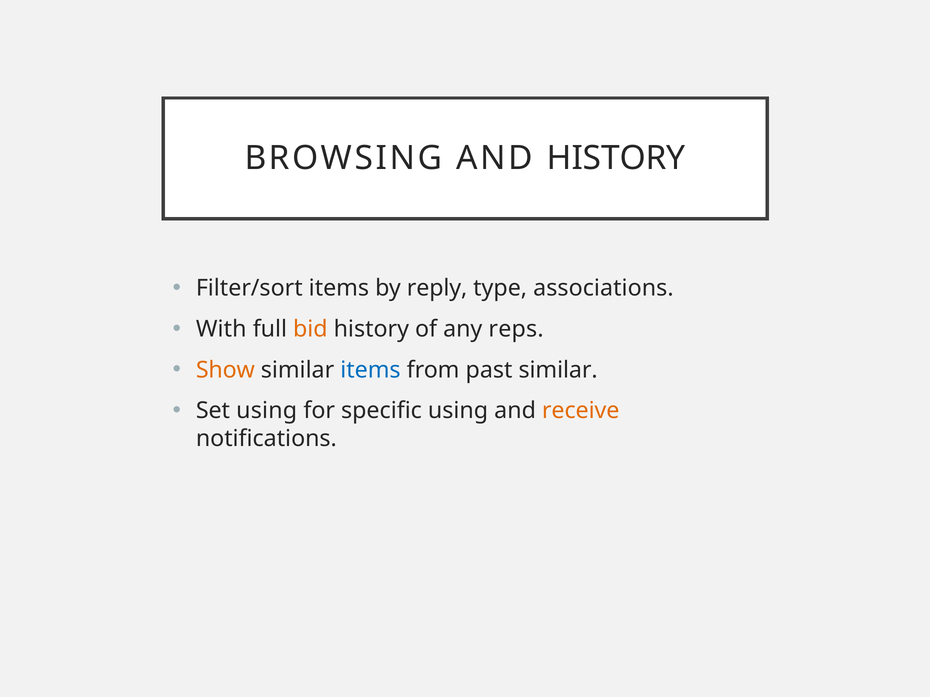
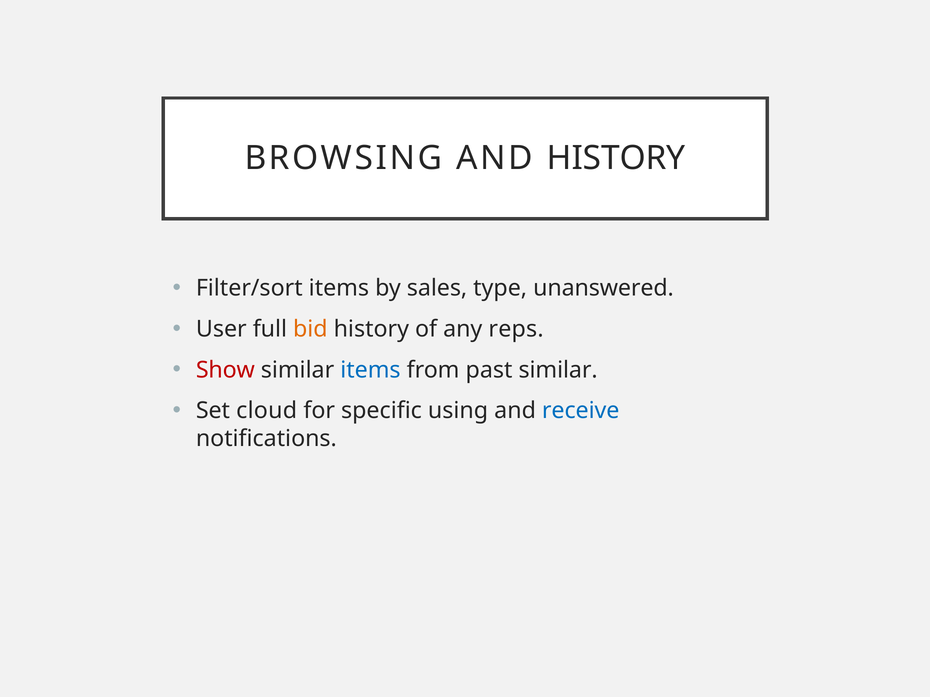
reply: reply -> sales
associations: associations -> unanswered
With: With -> User
Show colour: orange -> red
Set using: using -> cloud
receive colour: orange -> blue
